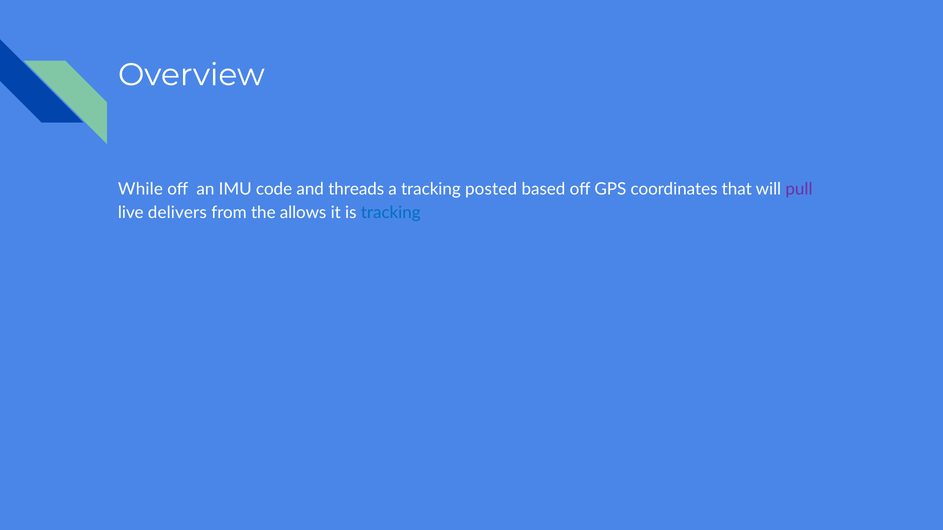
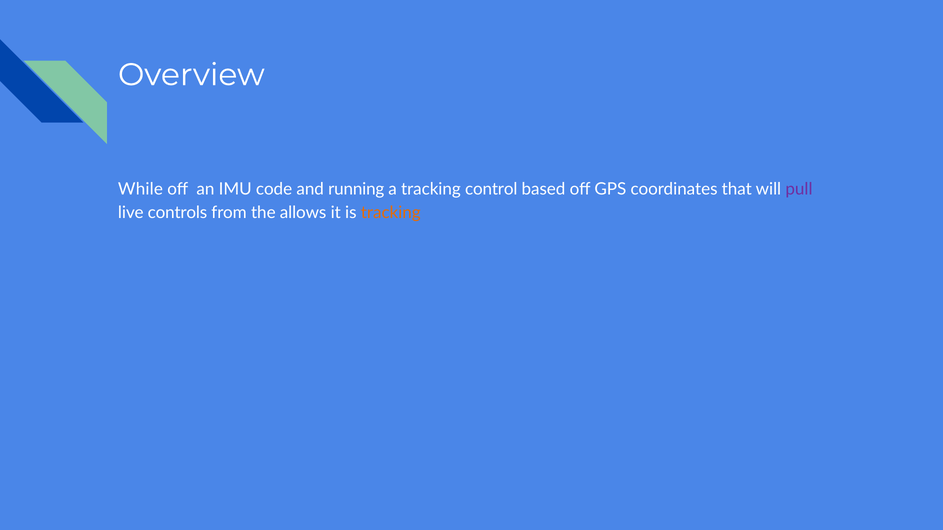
threads: threads -> running
posted: posted -> control
delivers: delivers -> controls
tracking at (391, 213) colour: blue -> orange
